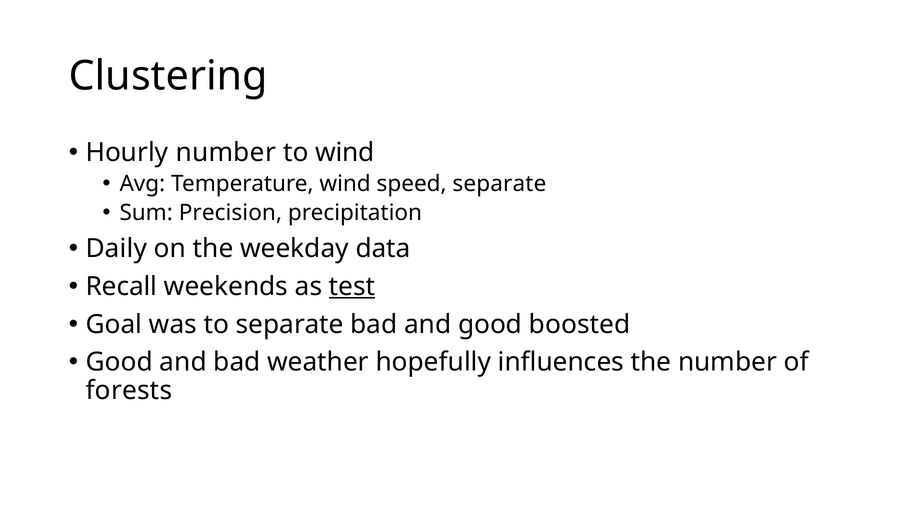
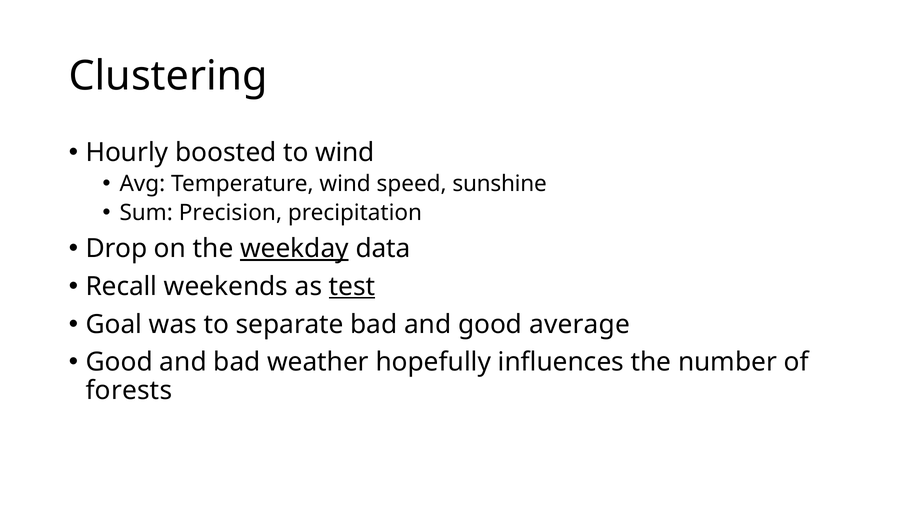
Hourly number: number -> boosted
speed separate: separate -> sunshine
Daily: Daily -> Drop
weekday underline: none -> present
boosted: boosted -> average
